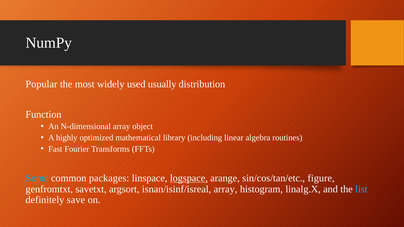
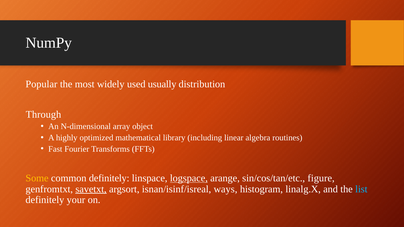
Function: Function -> Through
Some colour: light blue -> yellow
common packages: packages -> definitely
savetxt underline: none -> present
isnan/isinf/isreal array: array -> ways
save: save -> your
